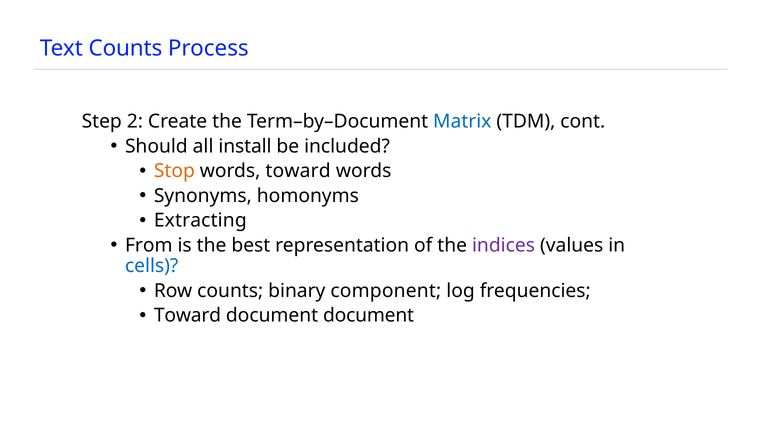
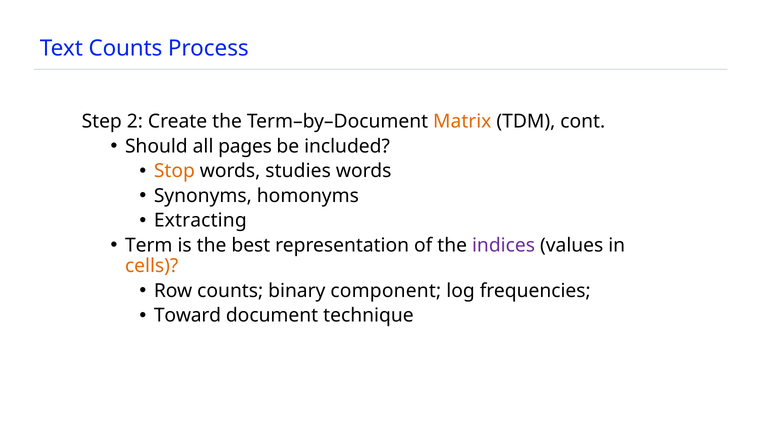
Matrix colour: blue -> orange
install: install -> pages
words toward: toward -> studies
From: From -> Term
cells colour: blue -> orange
document document: document -> technique
